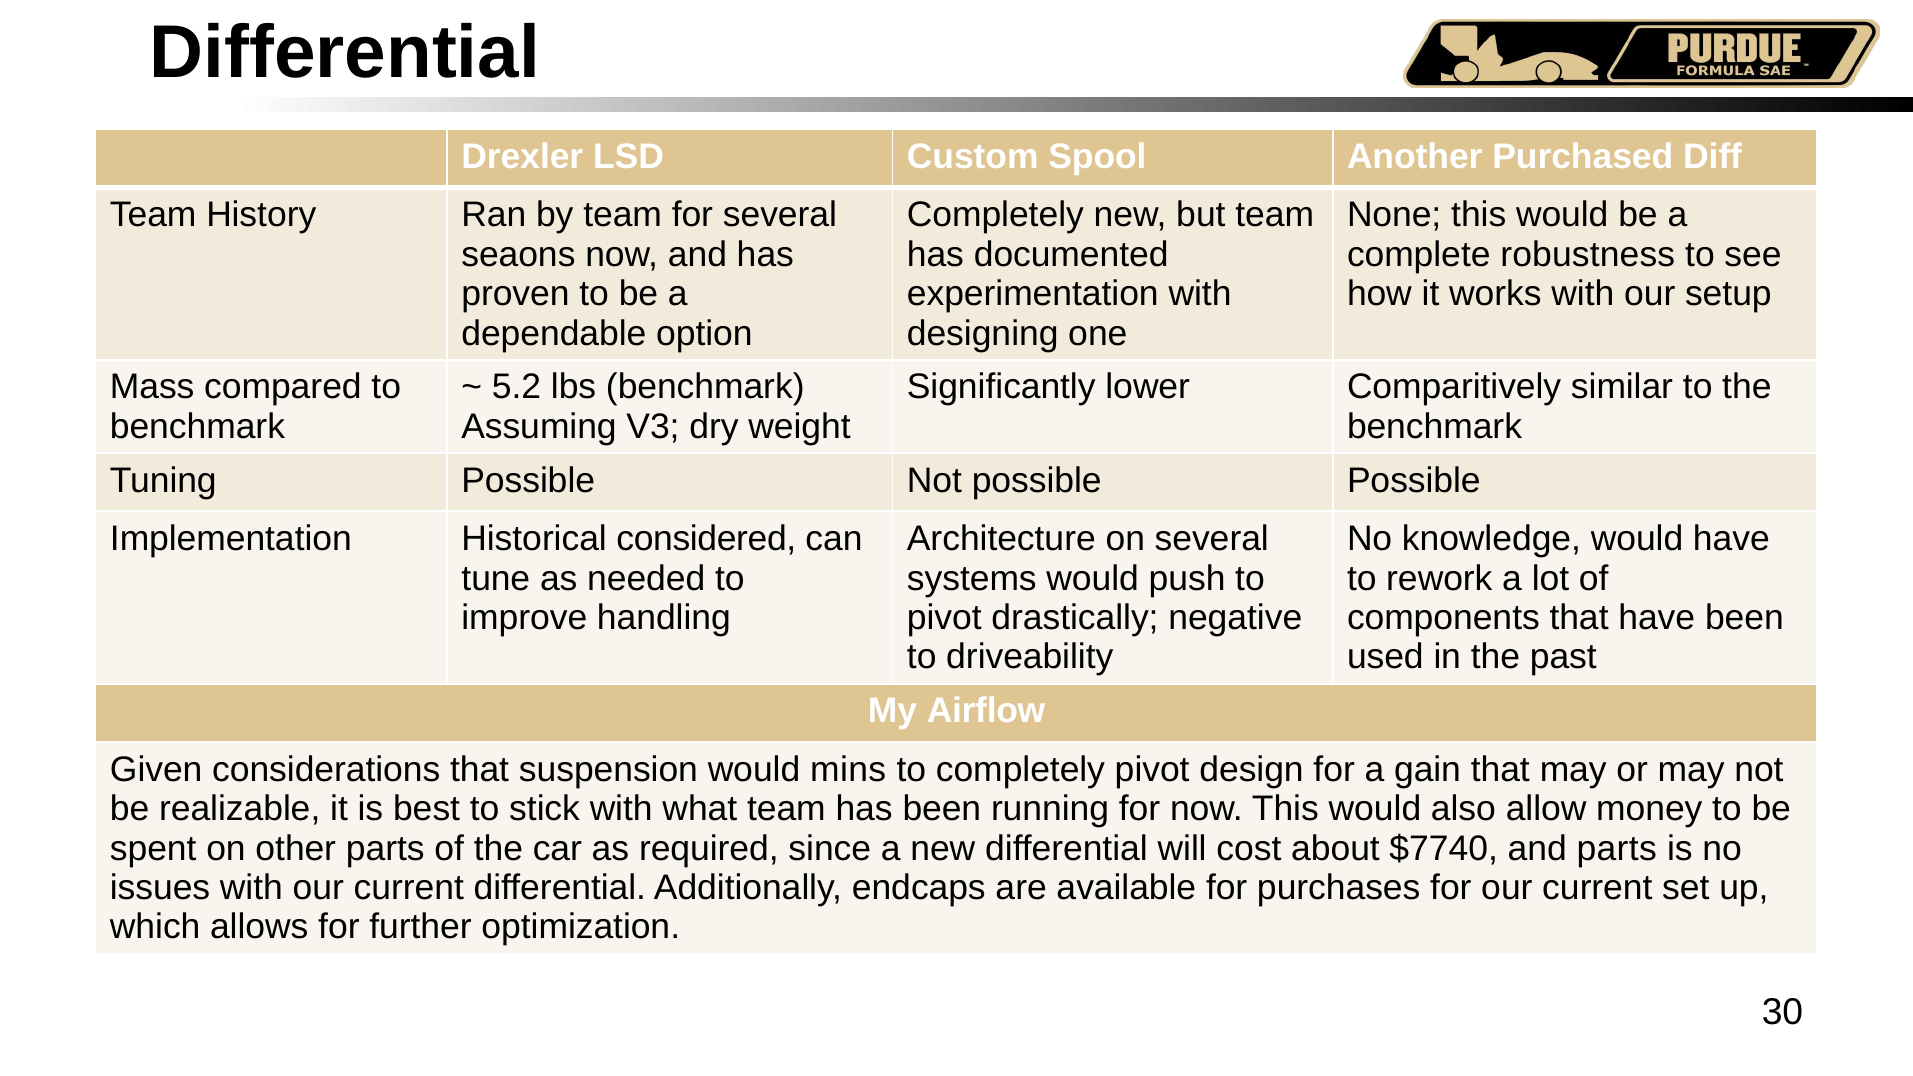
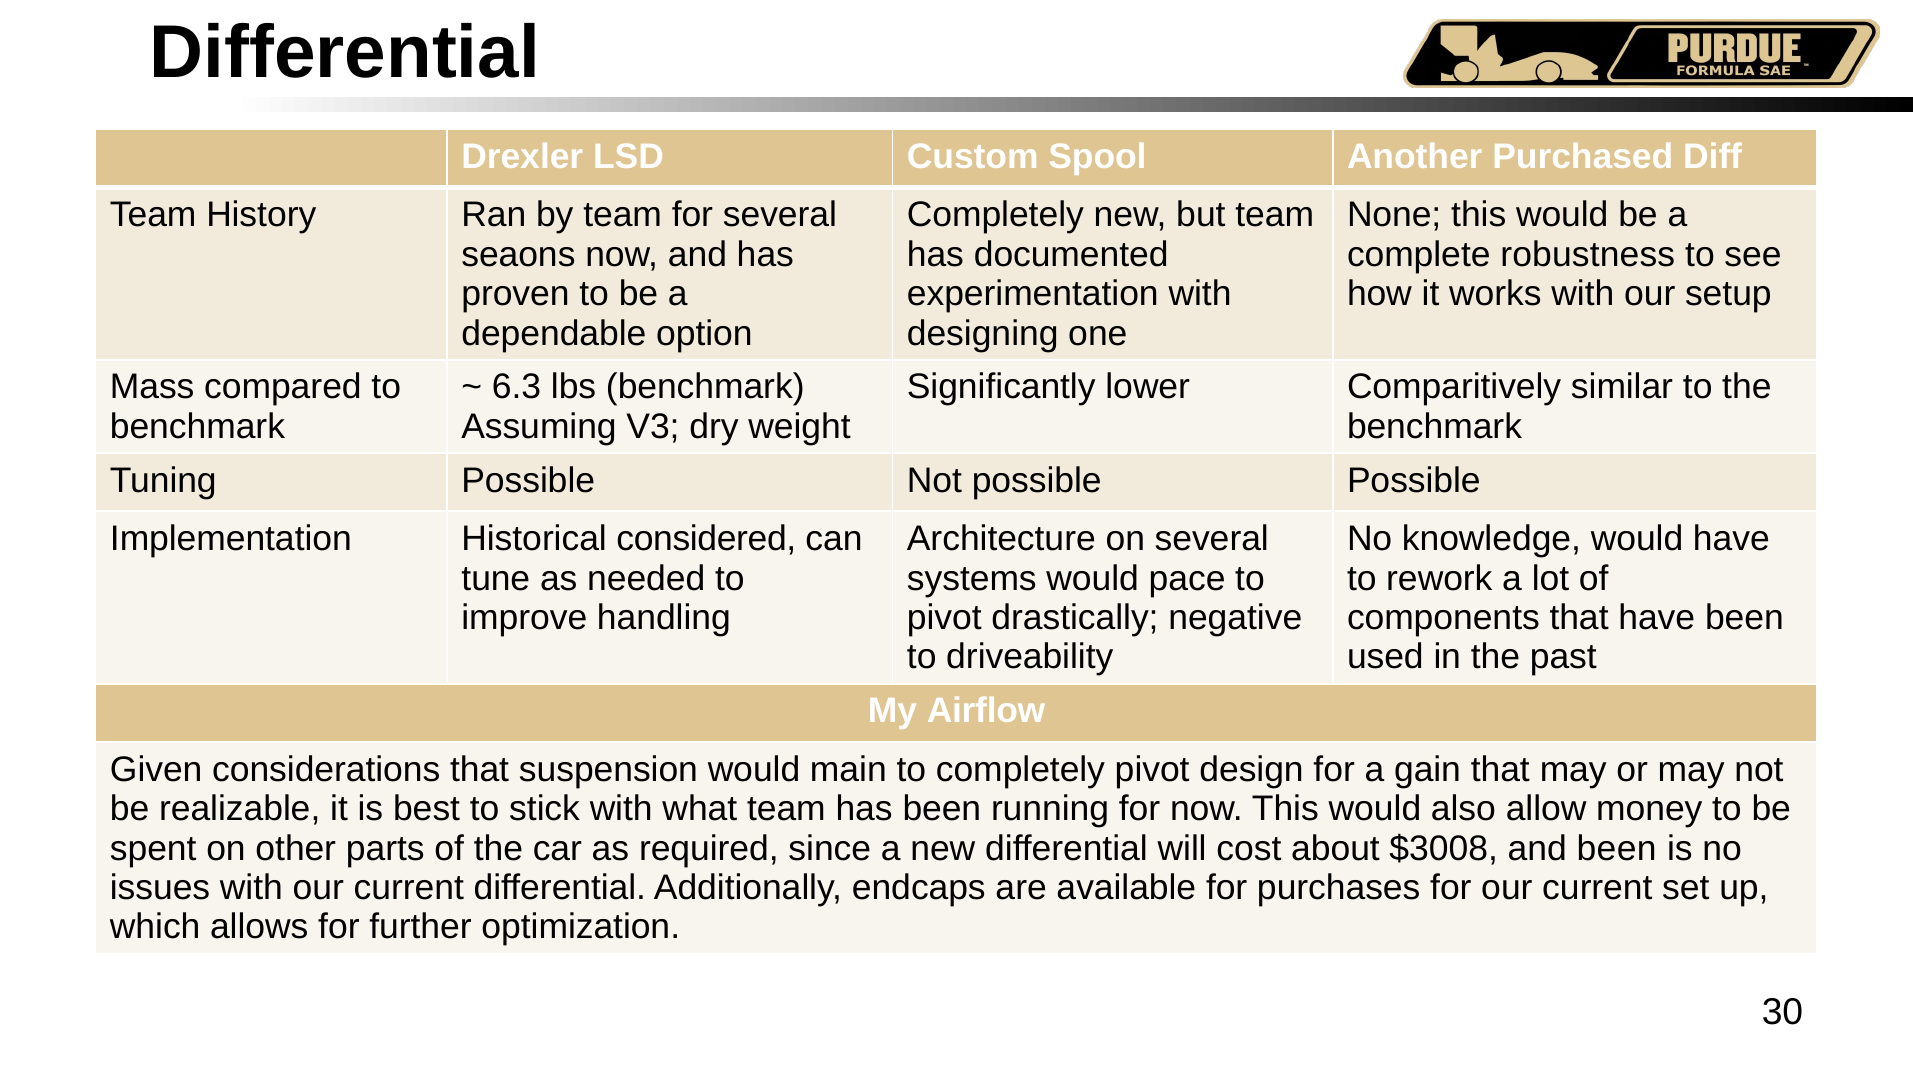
5.2: 5.2 -> 6.3
push: push -> pace
mins: mins -> main
$7740: $7740 -> $3008
and parts: parts -> been
